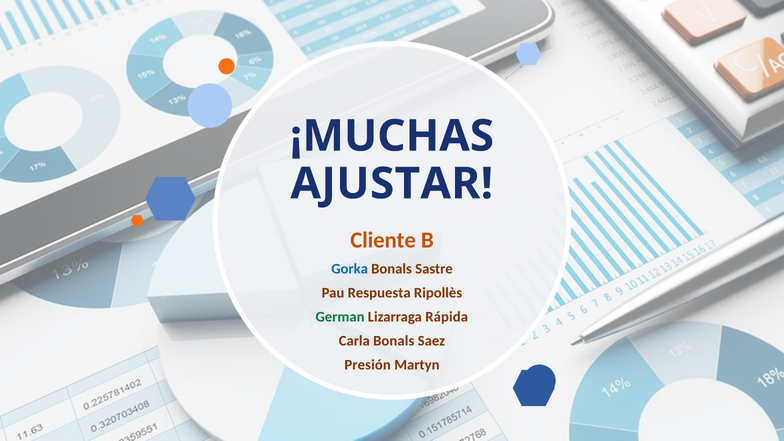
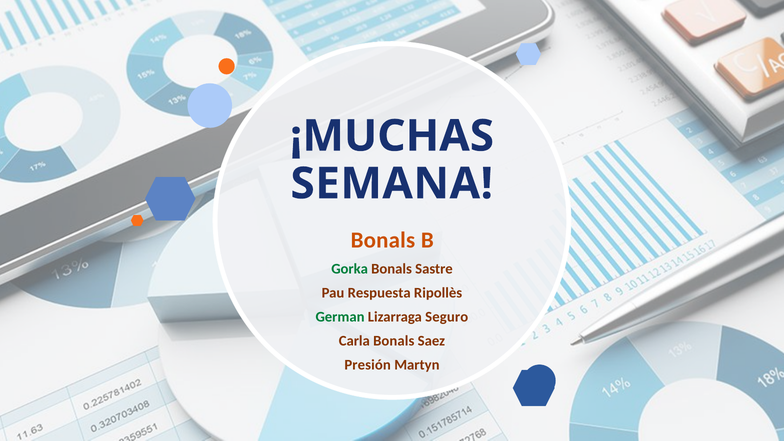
AJUSTAR: AJUSTAR -> SEMANA
Cliente at (383, 240): Cliente -> Bonals
Gorka colour: blue -> green
Rápida: Rápida -> Seguro
